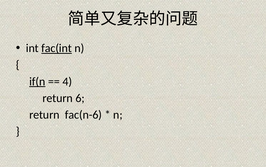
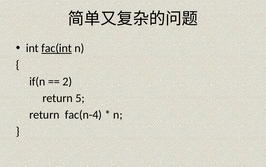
if(n underline: present -> none
4: 4 -> 2
6: 6 -> 5
fac(n-6: fac(n-6 -> fac(n-4
